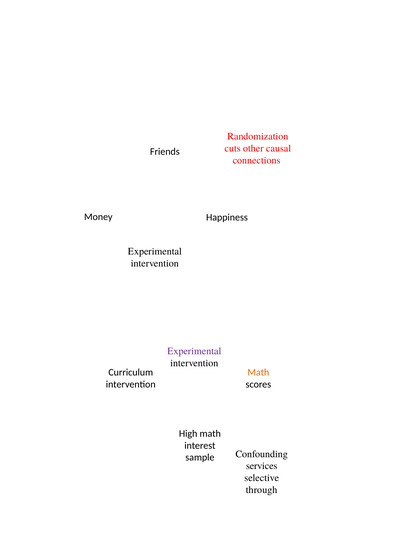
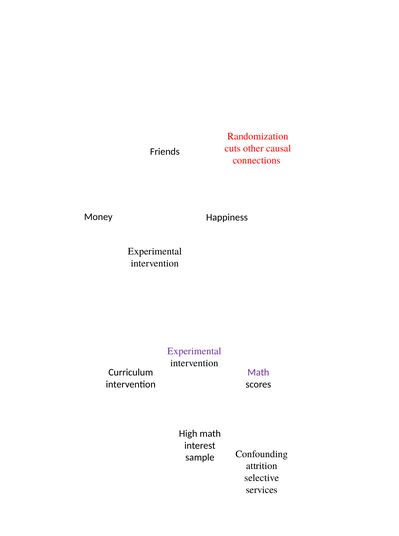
Math at (258, 372) colour: orange -> purple
services: services -> attrition
through: through -> services
